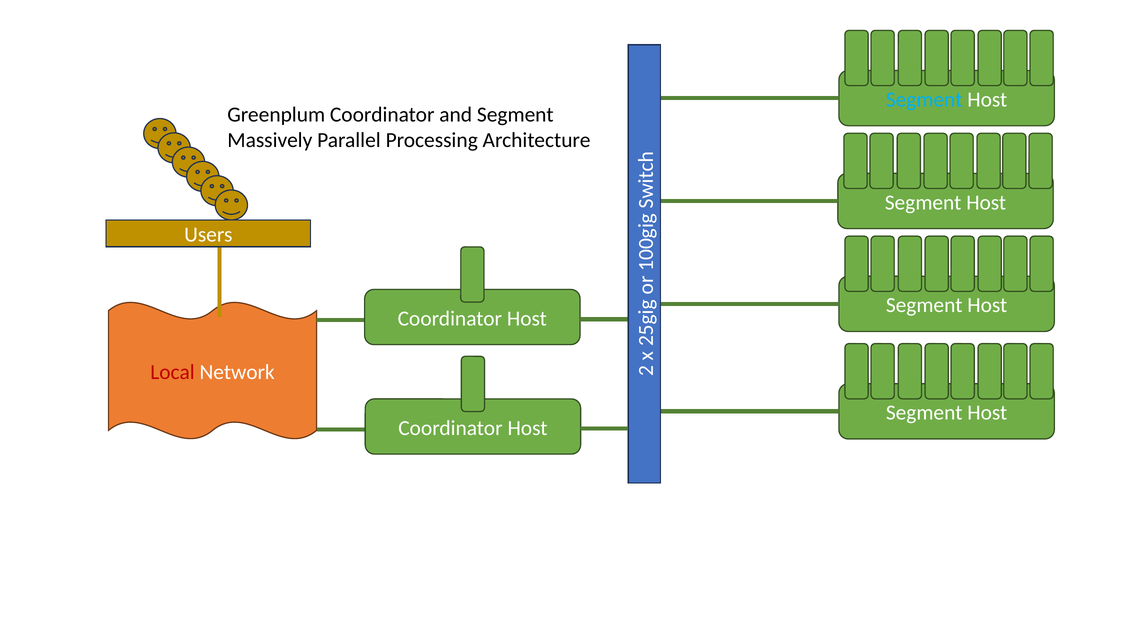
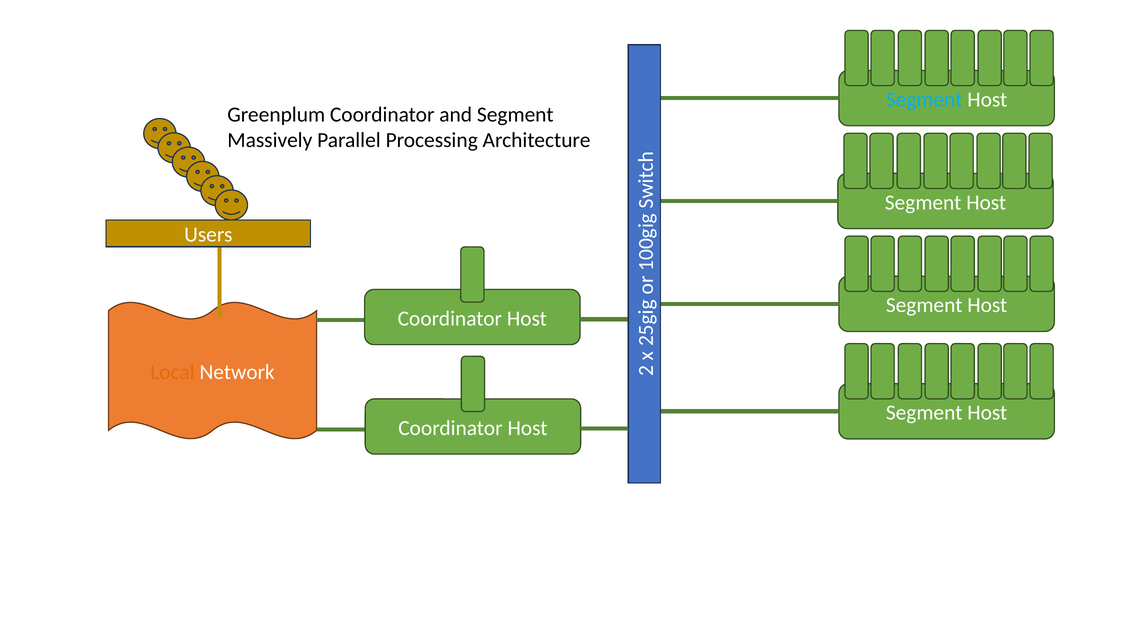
Local colour: red -> orange
